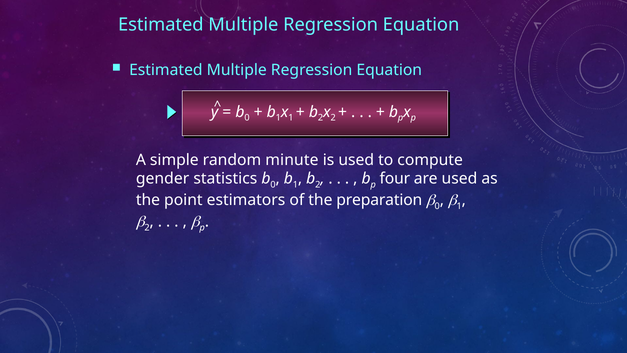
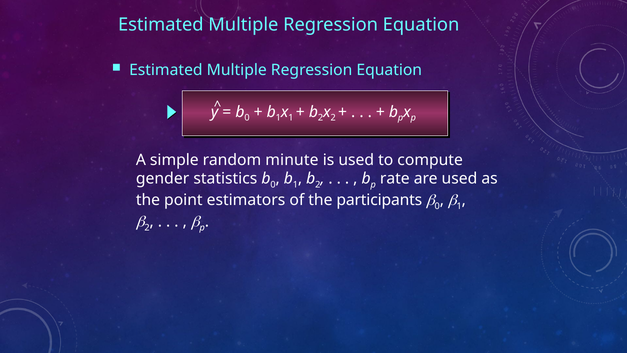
four: four -> rate
preparation: preparation -> participants
